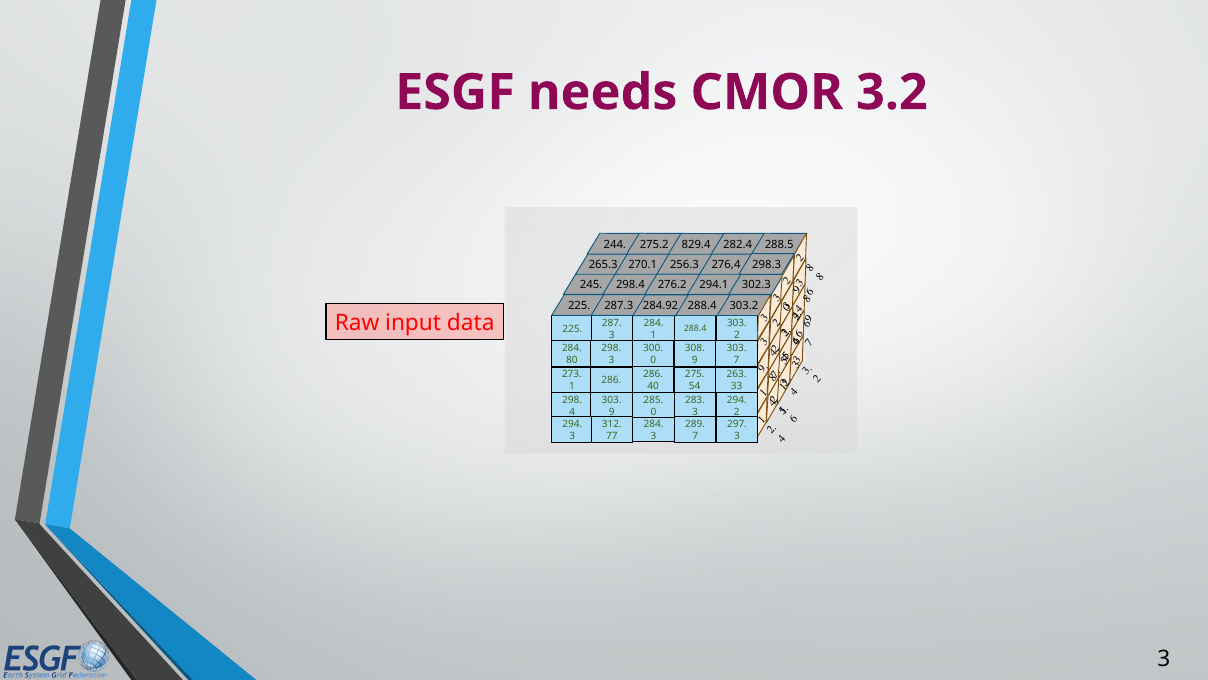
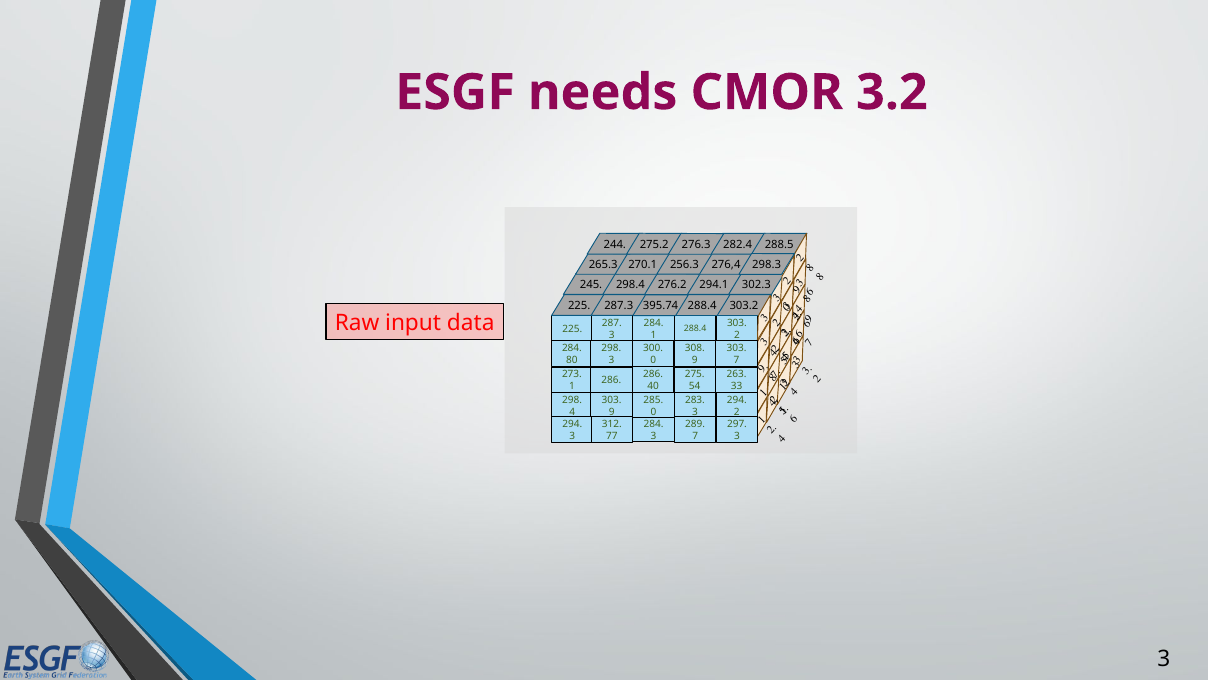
829.4: 829.4 -> 276.3
284.92: 284.92 -> 395.74
